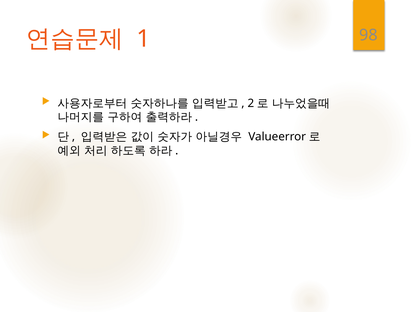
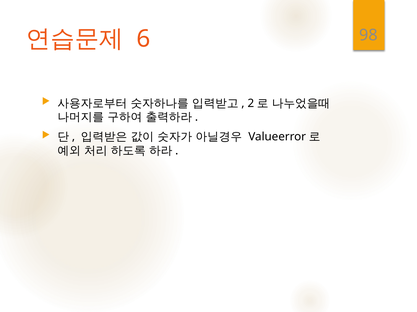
1: 1 -> 6
